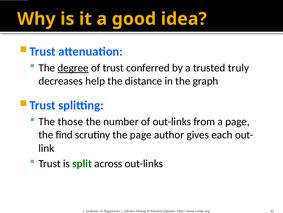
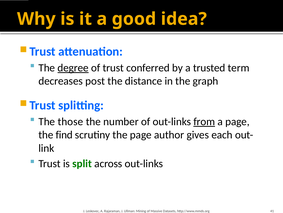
truly: truly -> term
help: help -> post
from underline: none -> present
